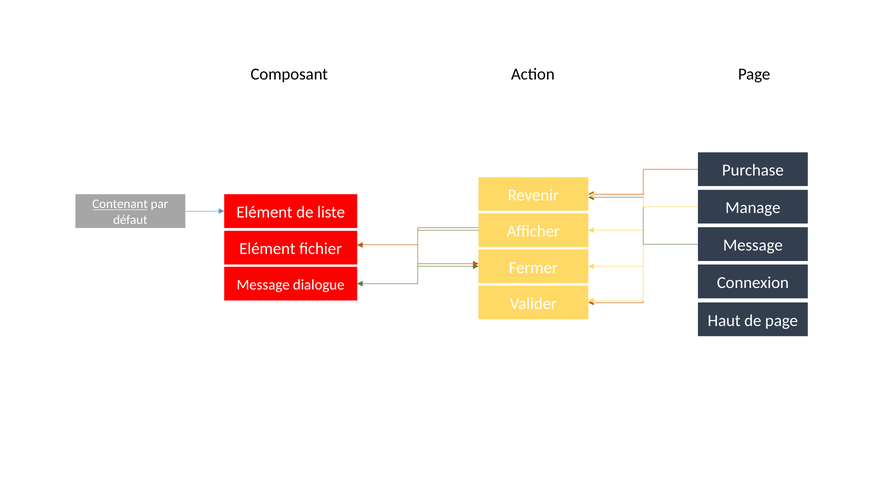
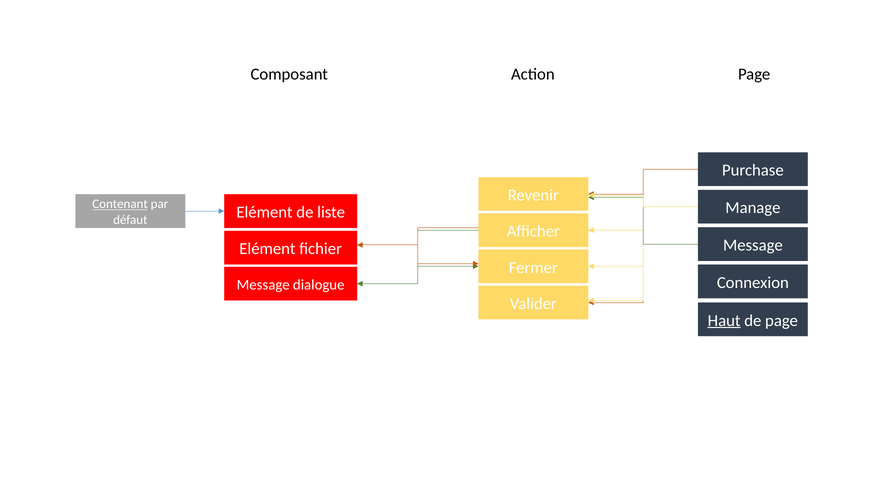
Haut underline: none -> present
